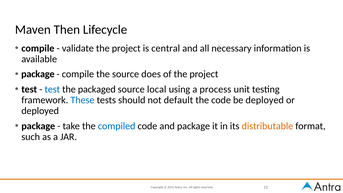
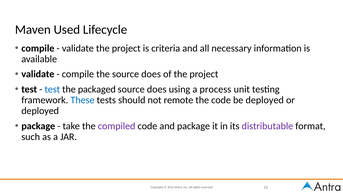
Then: Then -> Used
central: central -> criteria
package at (38, 74): package -> validate
local at (157, 89): local -> does
default: default -> remote
compiled colour: blue -> purple
distributable colour: orange -> purple
